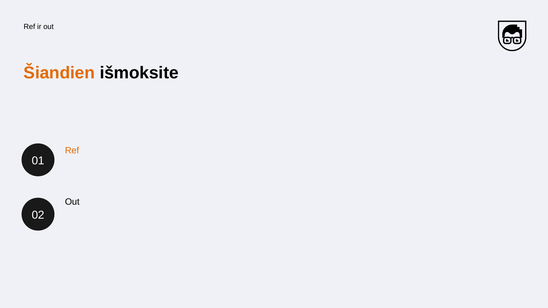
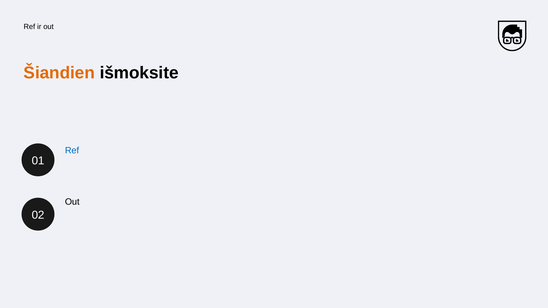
Ref at (72, 150) colour: orange -> blue
